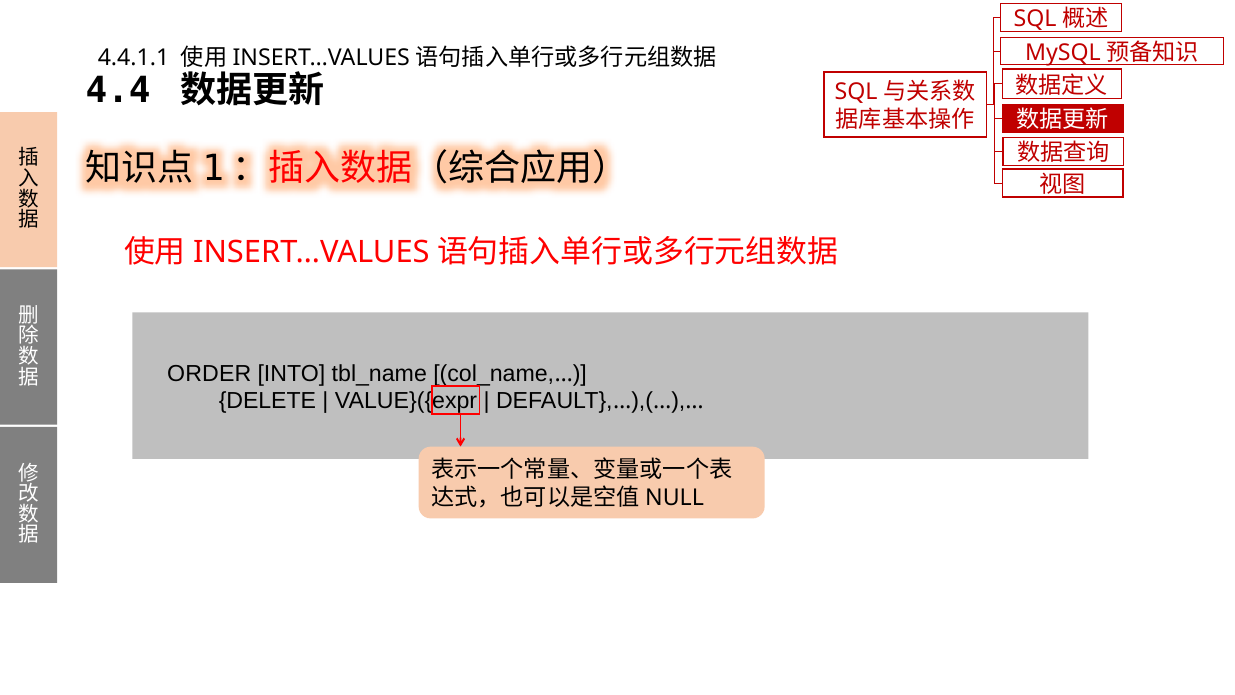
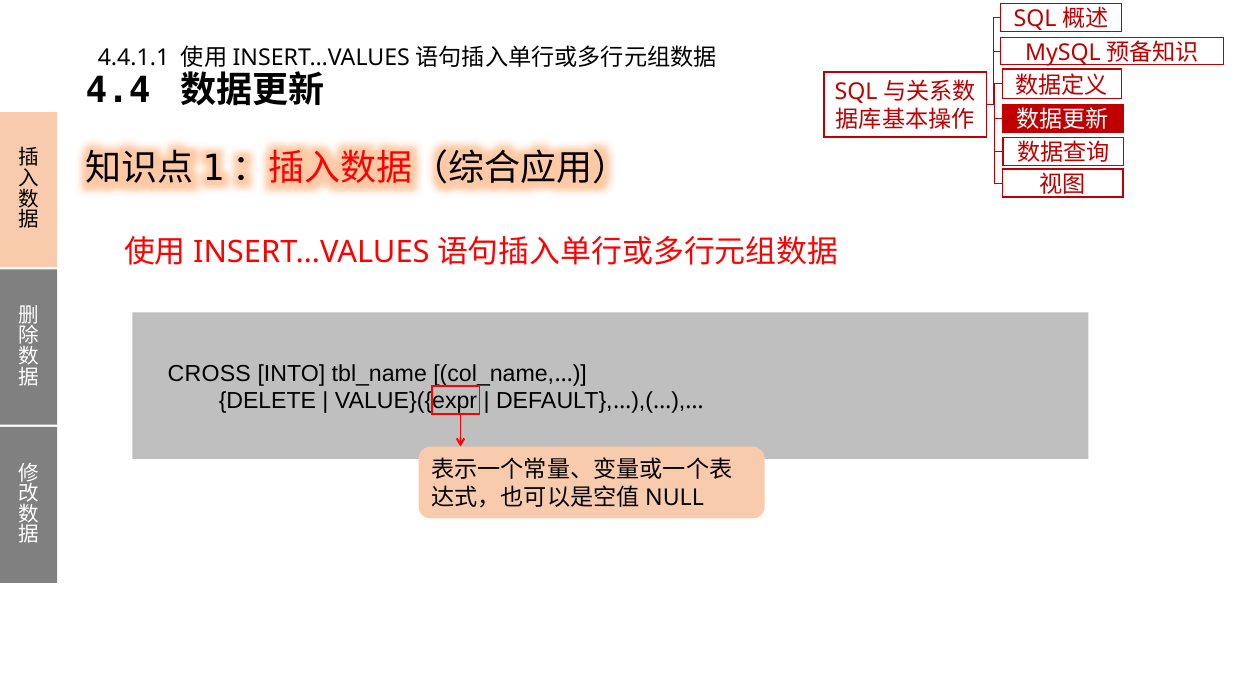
ORDER: ORDER -> CROSS
